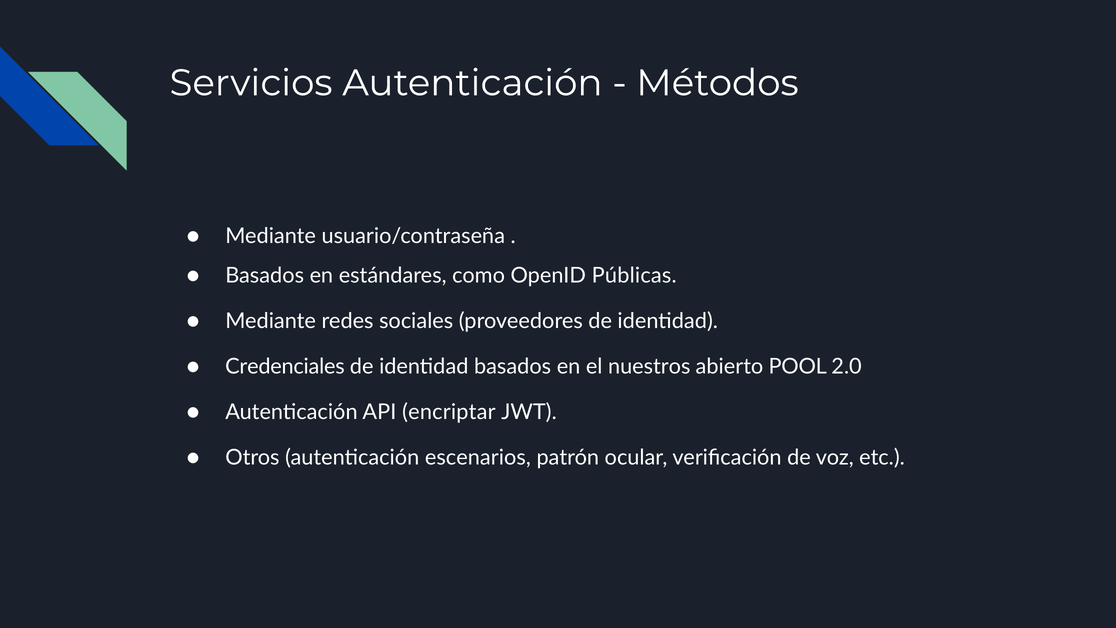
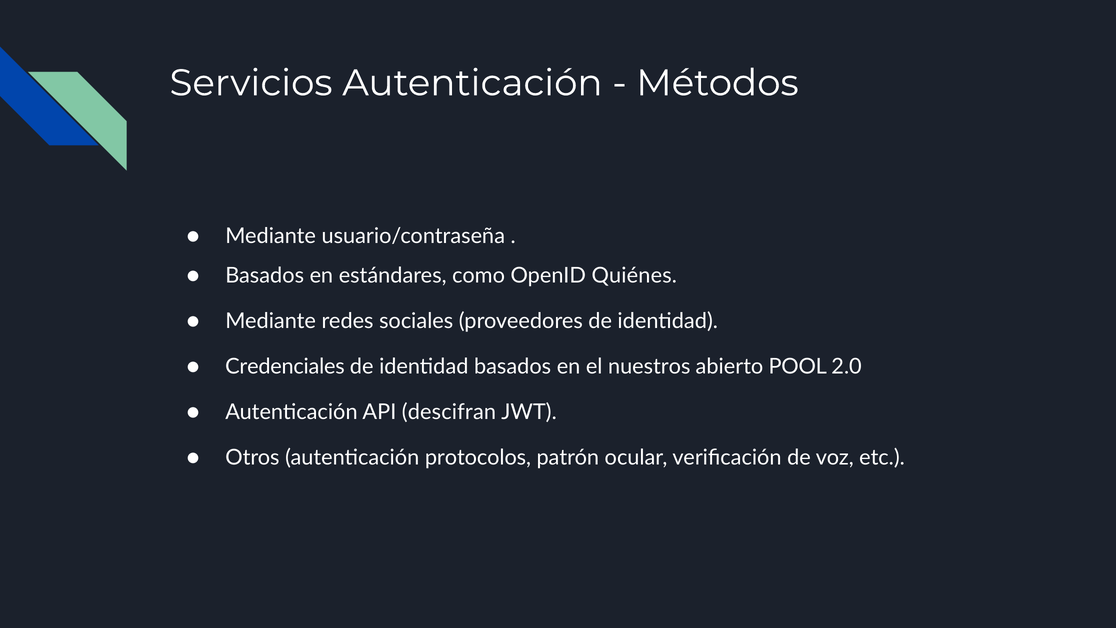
Públicas: Públicas -> Quiénes
encriptar: encriptar -> descifran
escenarios: escenarios -> protocolos
